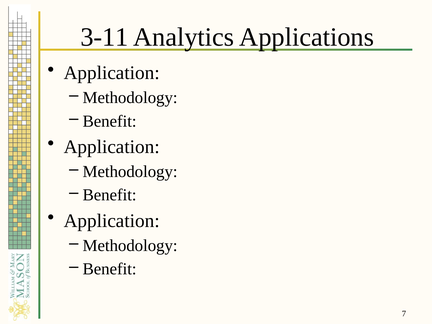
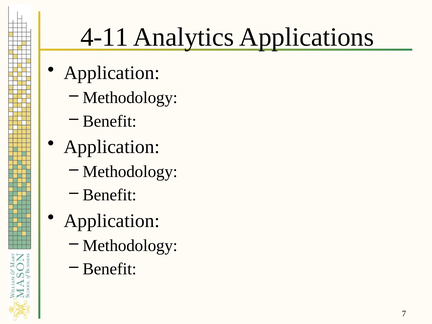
3-11: 3-11 -> 4-11
